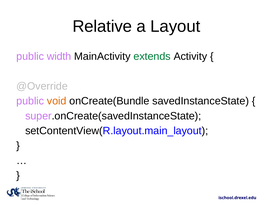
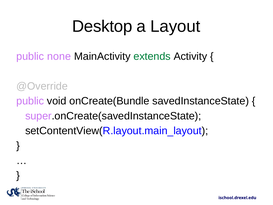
Relative: Relative -> Desktop
width: width -> none
void colour: orange -> black
